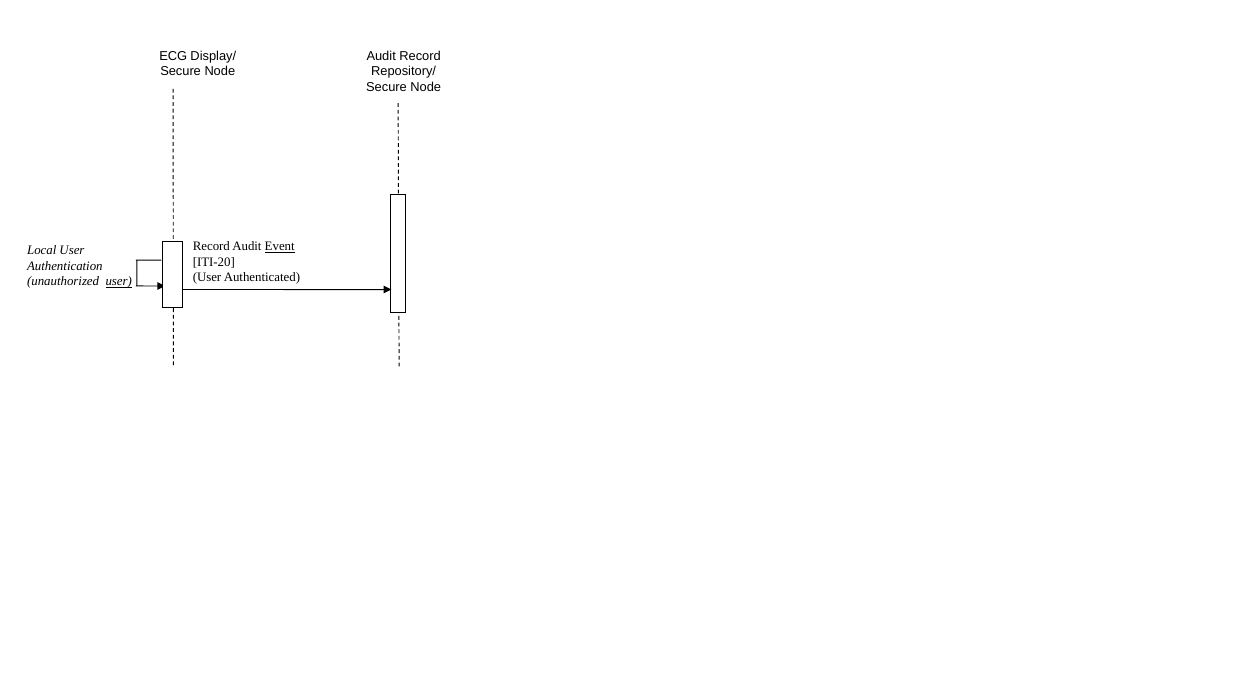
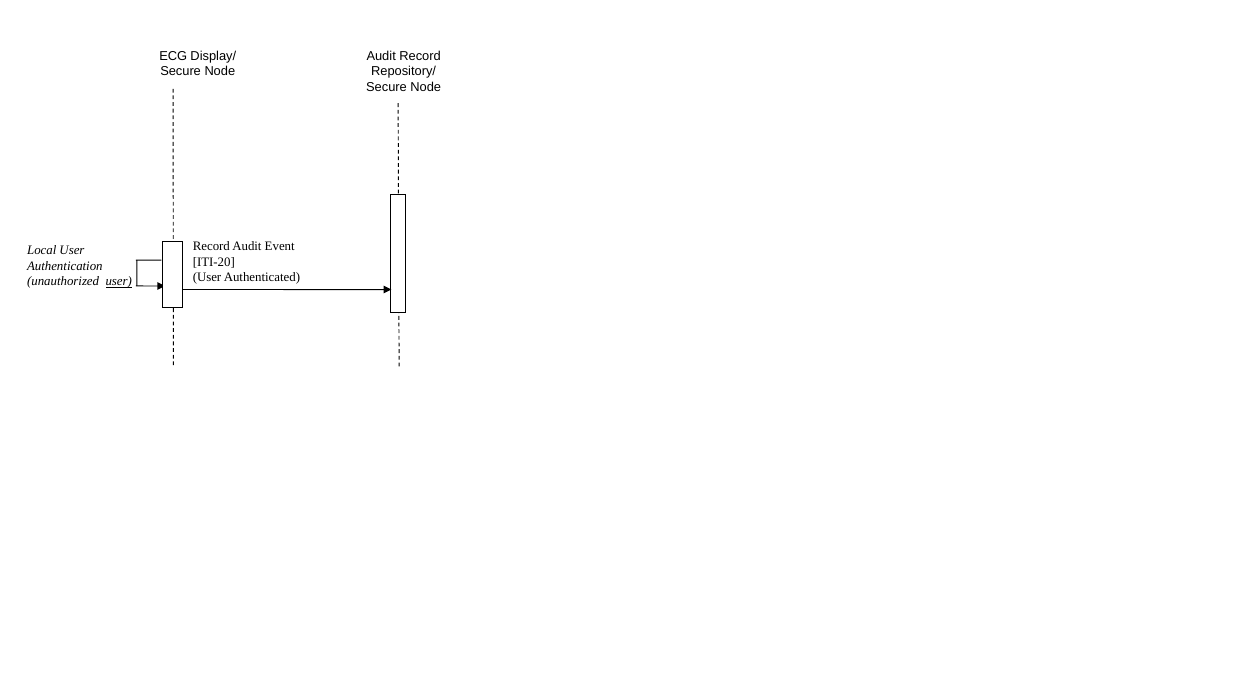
Event underline: present -> none
